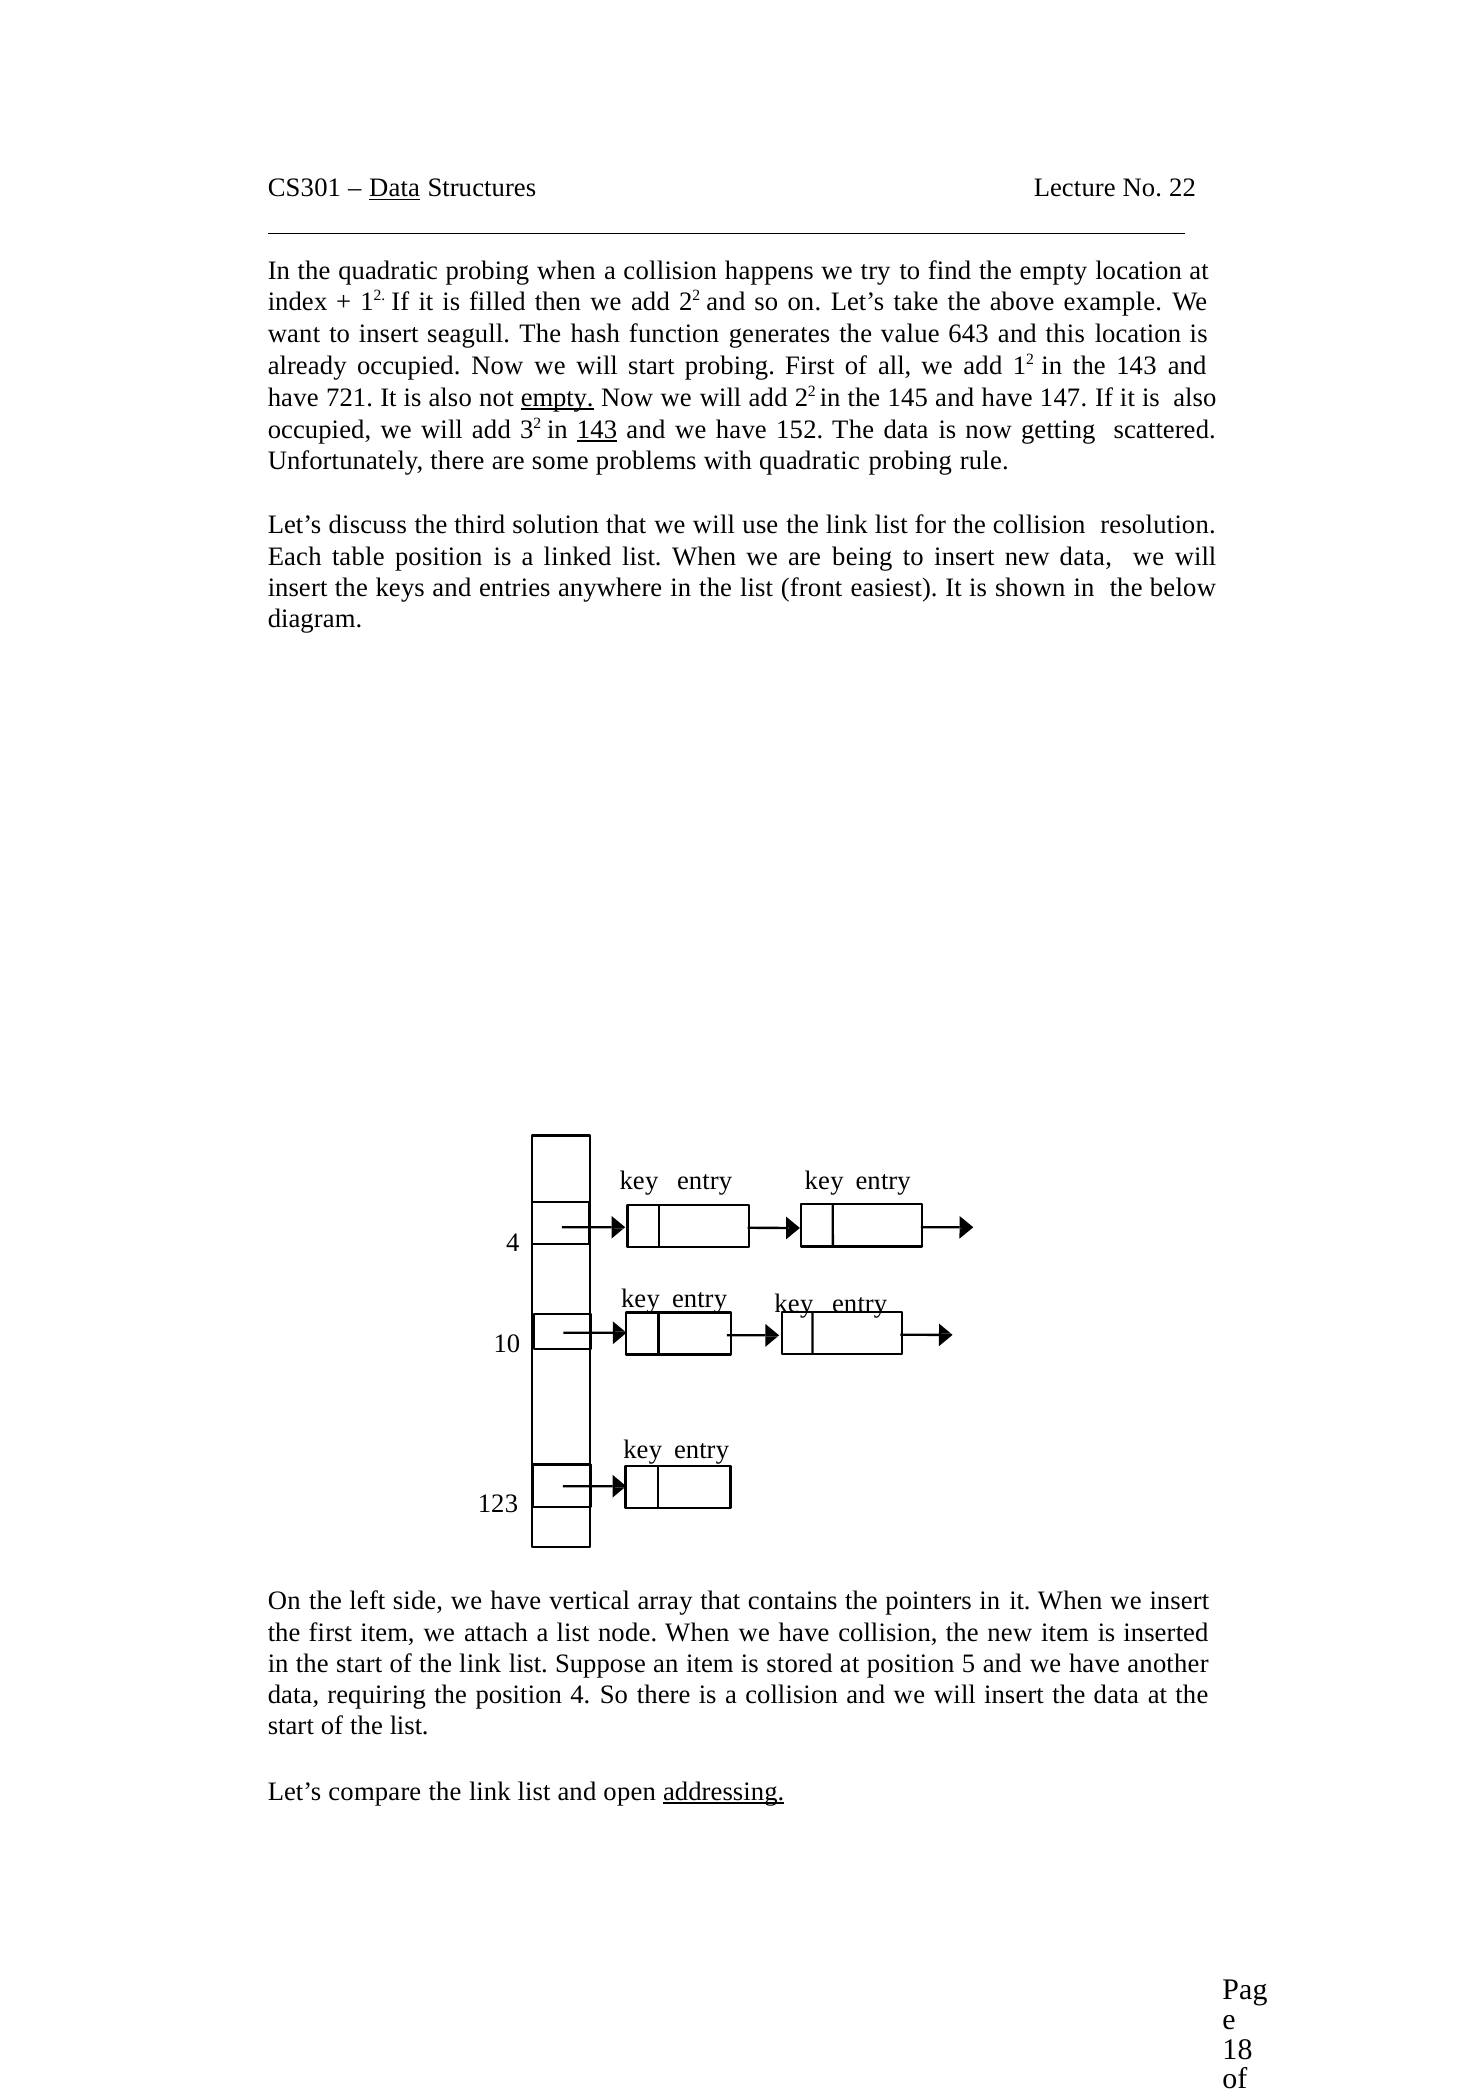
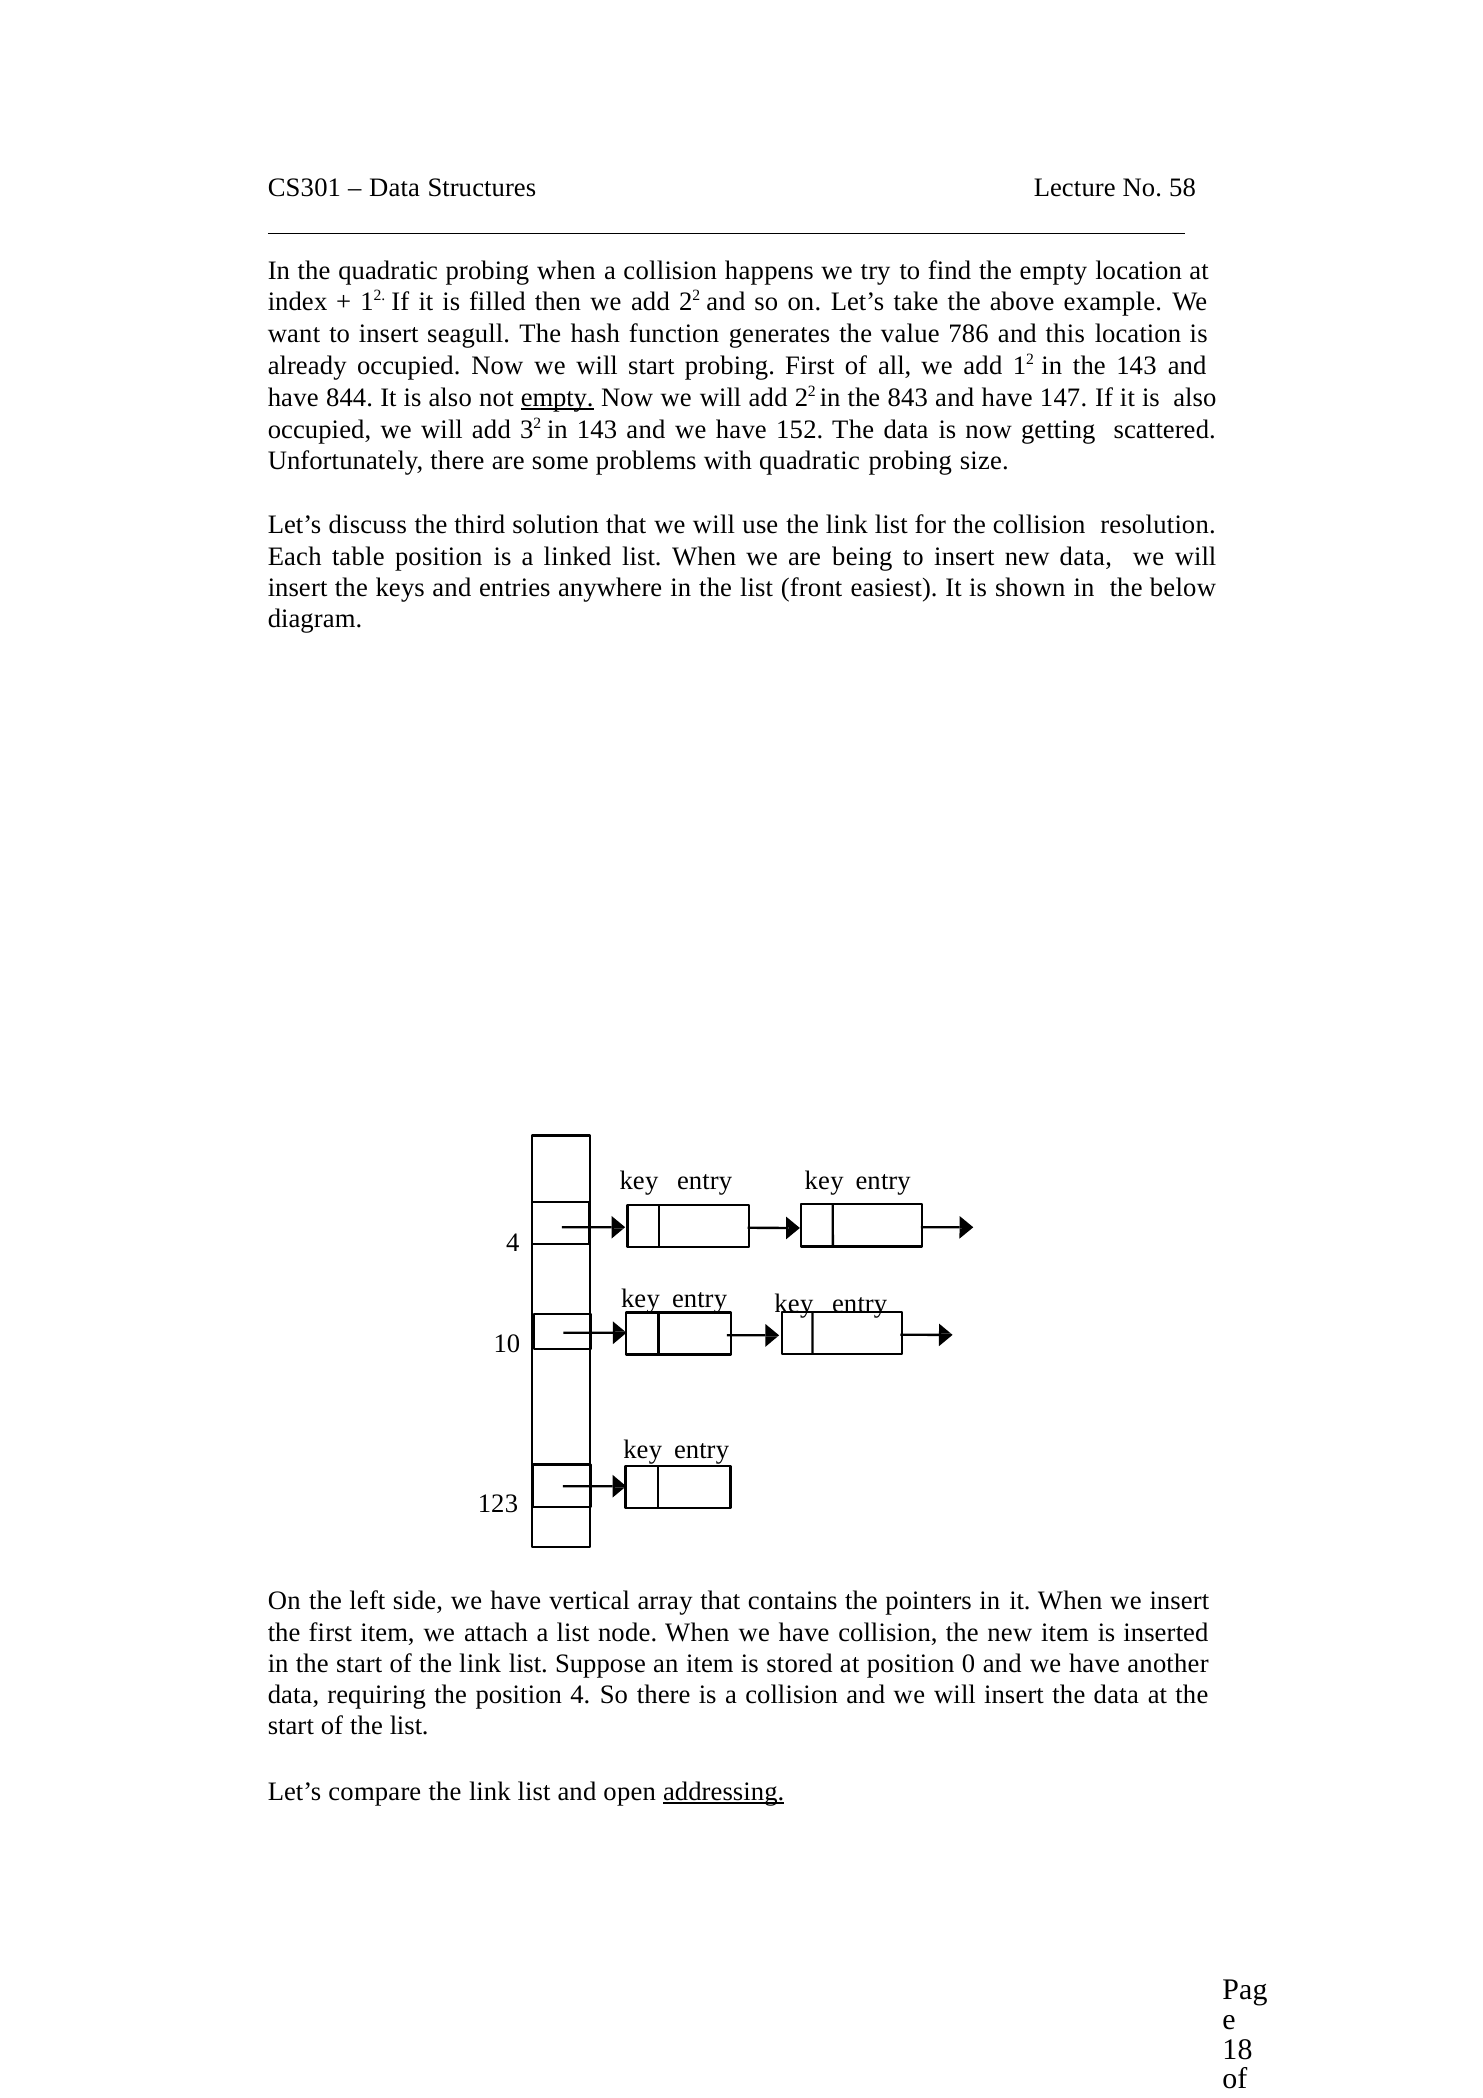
Data at (395, 188) underline: present -> none
No 22: 22 -> 58
643: 643 -> 786
721: 721 -> 844
145: 145 -> 843
143 at (597, 430) underline: present -> none
rule: rule -> size
5: 5 -> 0
